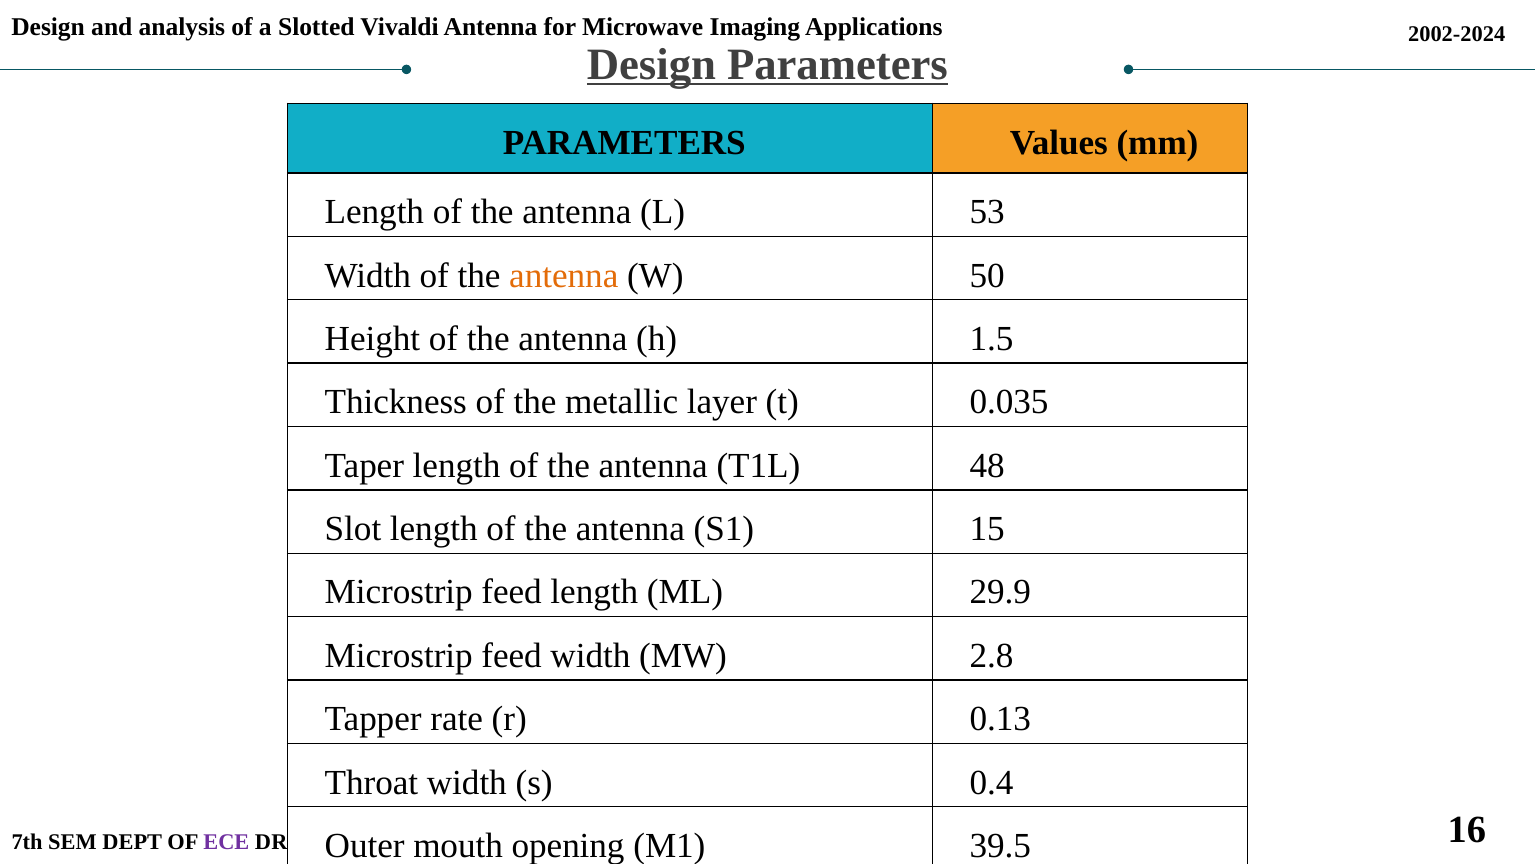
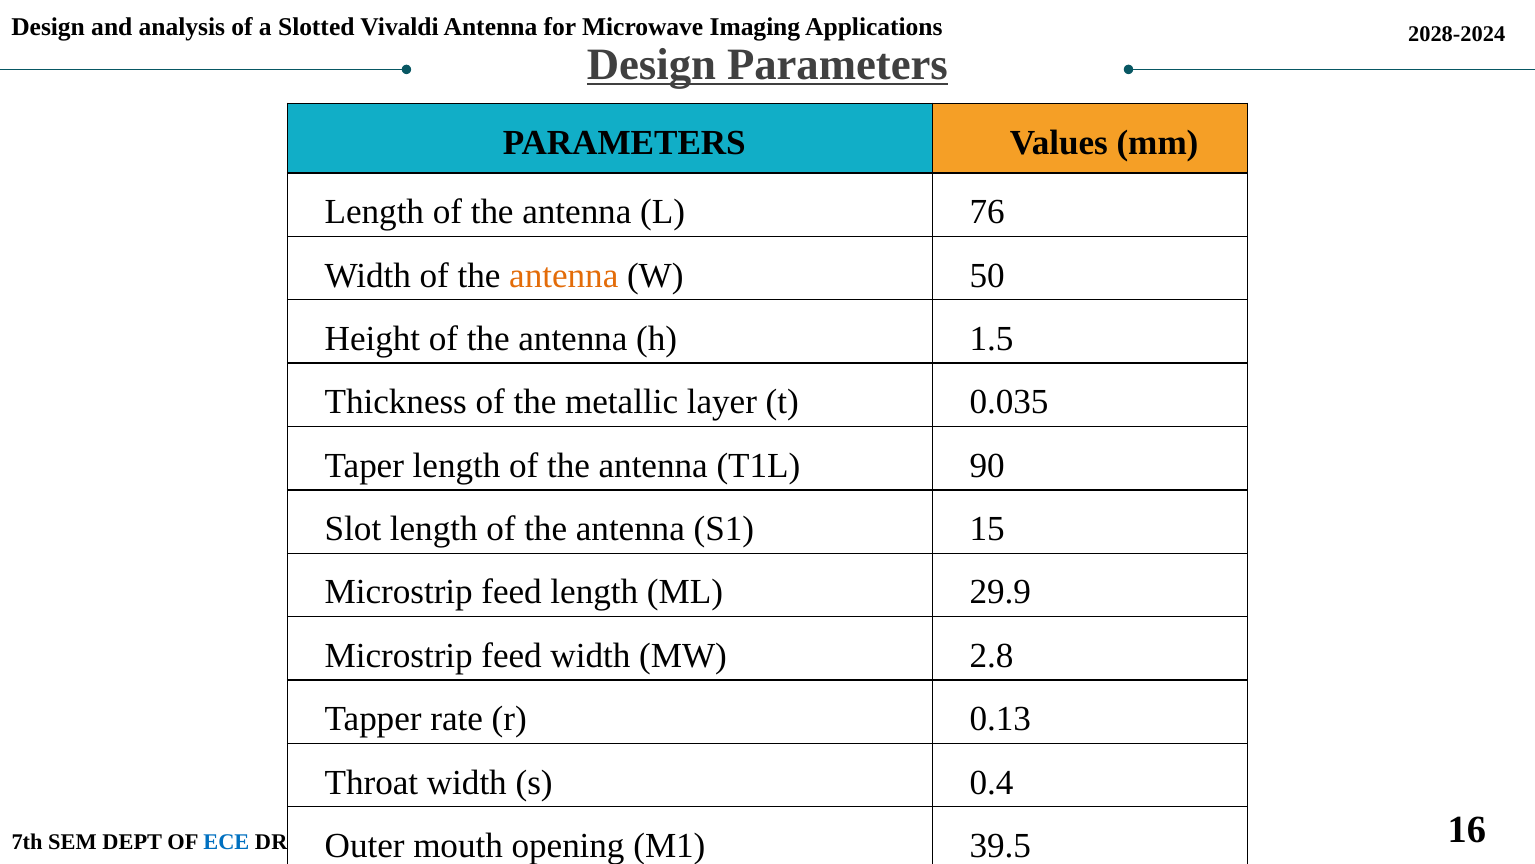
2002-2024: 2002-2024 -> 2028-2024
53: 53 -> 76
48: 48 -> 90
ECE colour: purple -> blue
